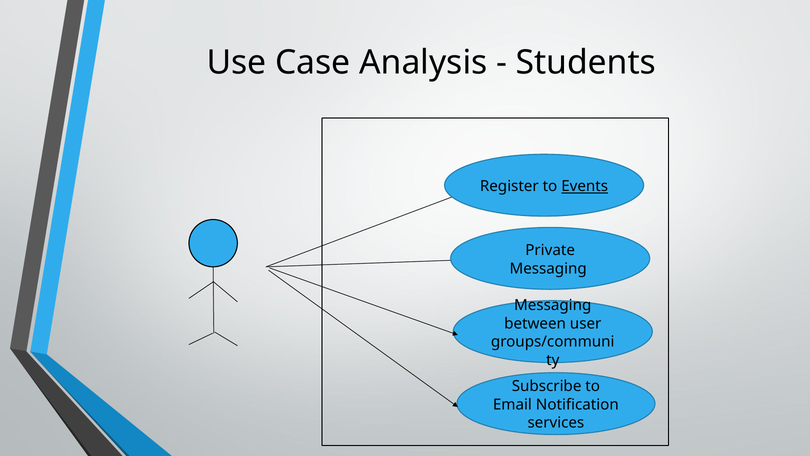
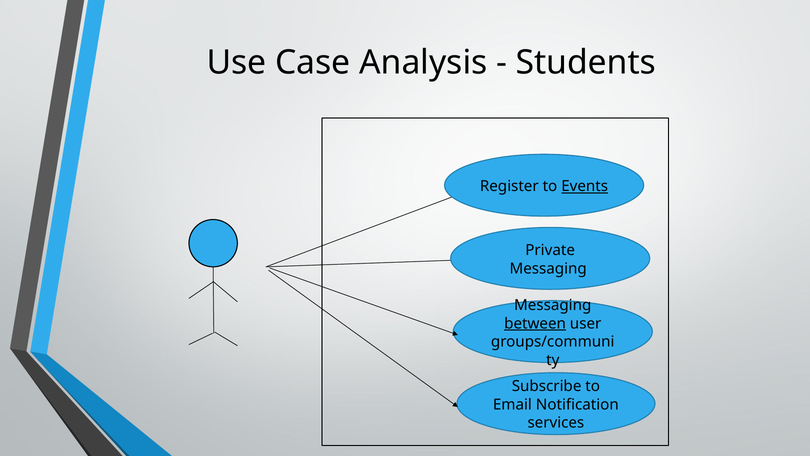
between underline: none -> present
